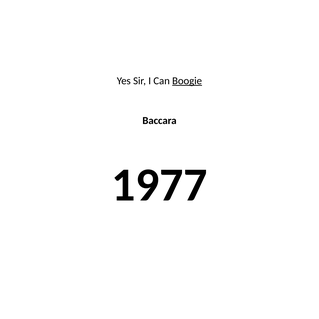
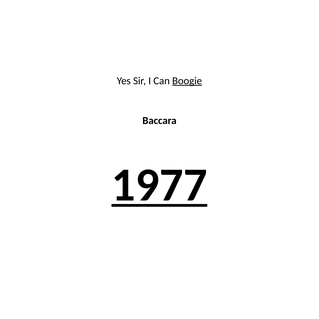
1977 underline: none -> present
